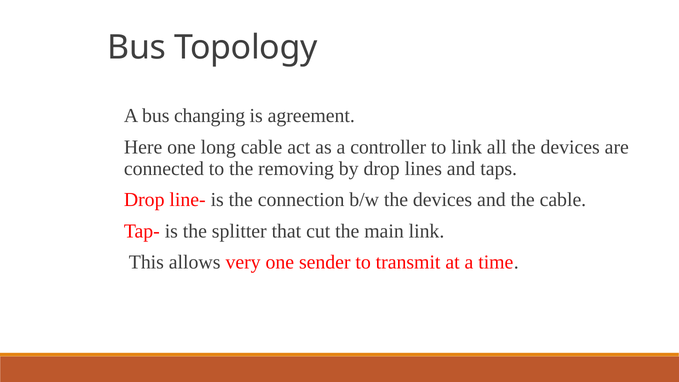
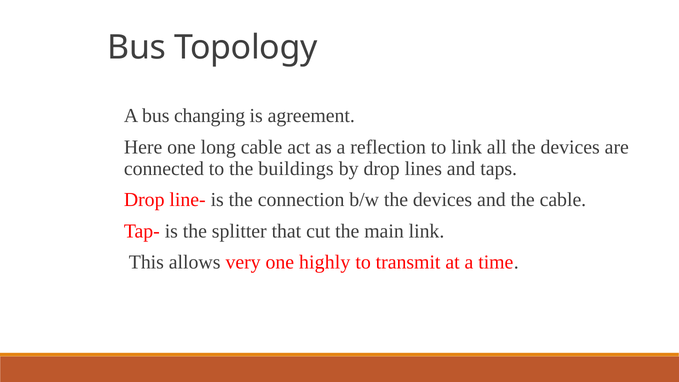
controller: controller -> reflection
removing: removing -> buildings
sender: sender -> highly
